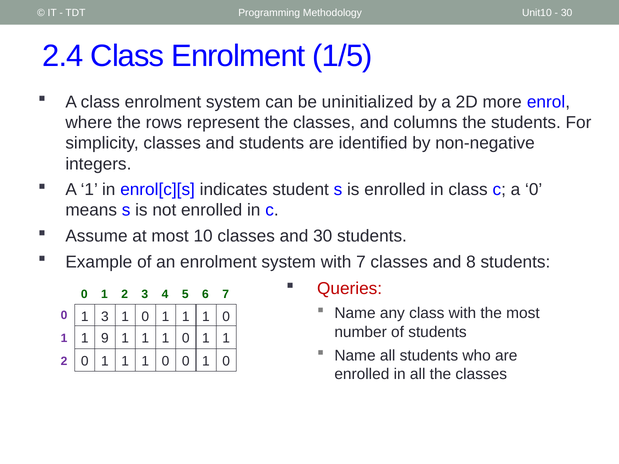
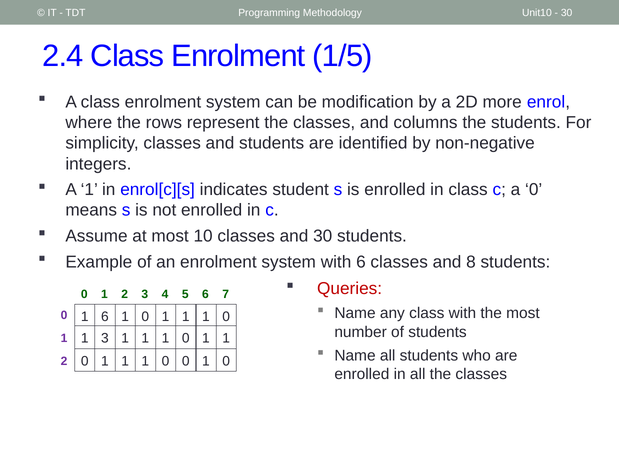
uninitialized: uninitialized -> modification
with 7: 7 -> 6
1 3: 3 -> 6
1 9: 9 -> 3
